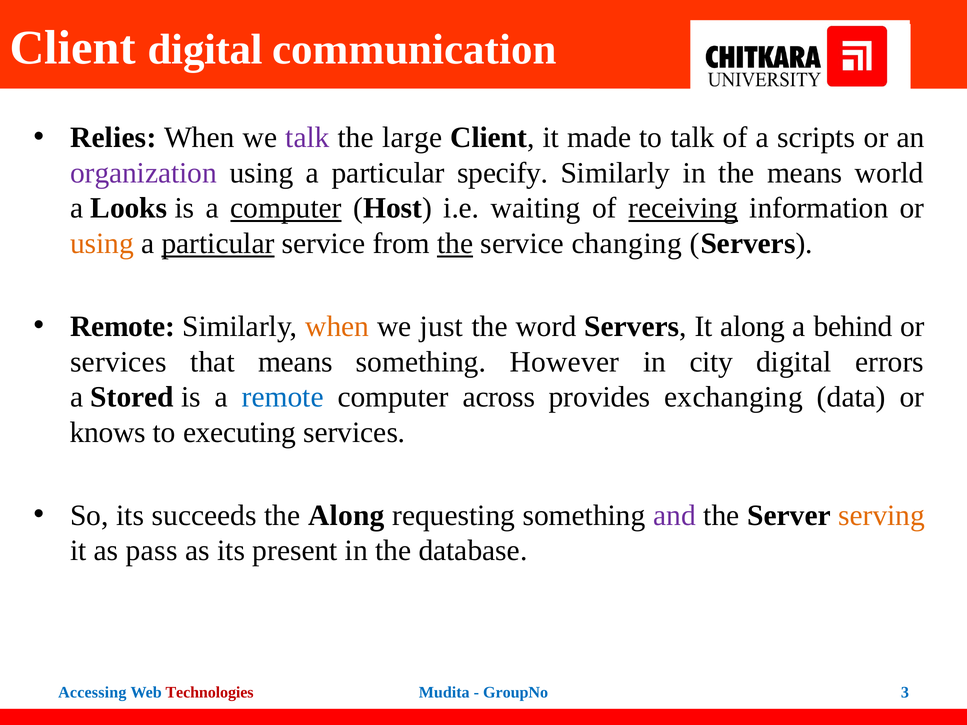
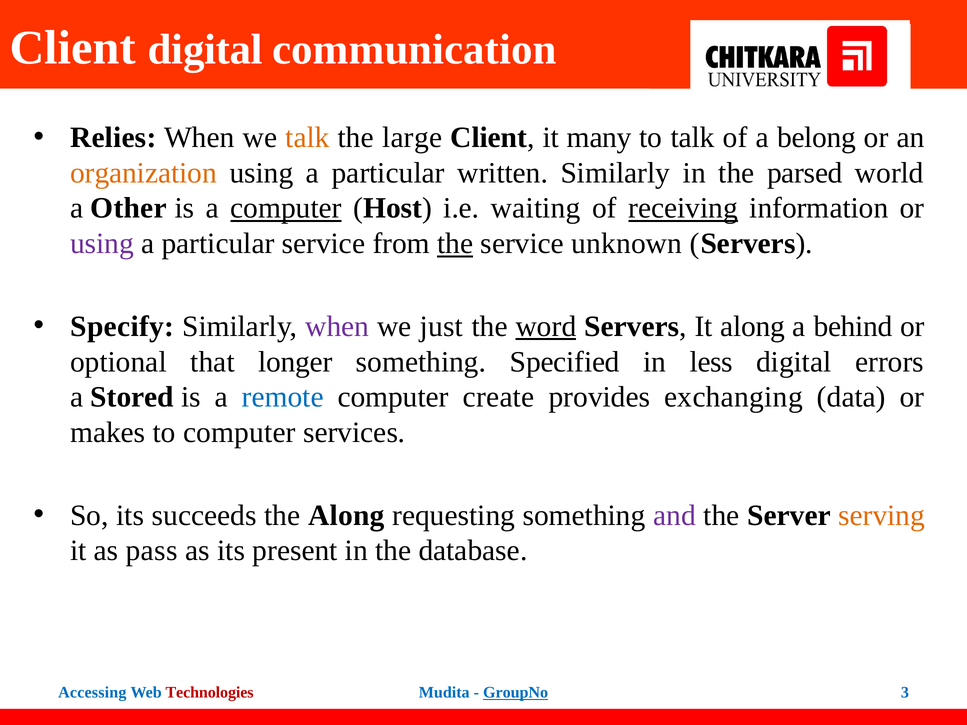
talk at (307, 137) colour: purple -> orange
made: made -> many
scripts: scripts -> belong
organization colour: purple -> orange
specify: specify -> written
the means: means -> parsed
Looks: Looks -> Other
using at (102, 244) colour: orange -> purple
particular at (218, 244) underline: present -> none
changing: changing -> unknown
Remote at (123, 326): Remote -> Specify
when at (337, 326) colour: orange -> purple
word underline: none -> present
services at (118, 362): services -> optional
that means: means -> longer
However: However -> Specified
city: city -> less
across: across -> create
knows: knows -> makes
to executing: executing -> computer
GroupNo underline: none -> present
